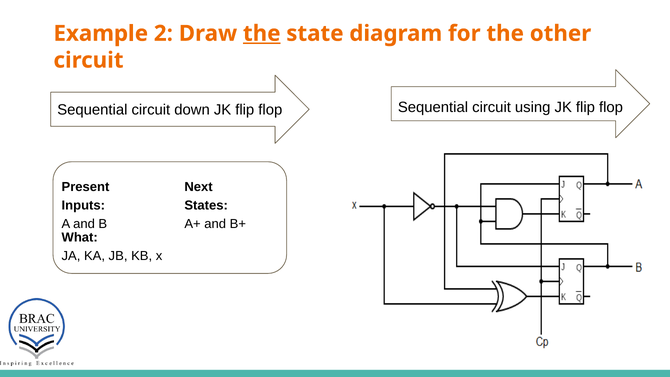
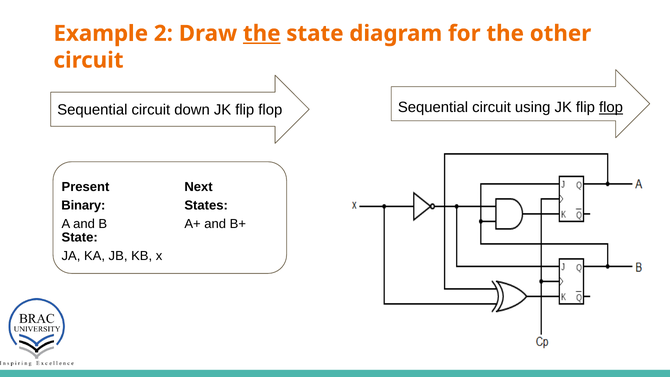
flop at (611, 108) underline: none -> present
Inputs: Inputs -> Binary
What at (80, 237): What -> State
